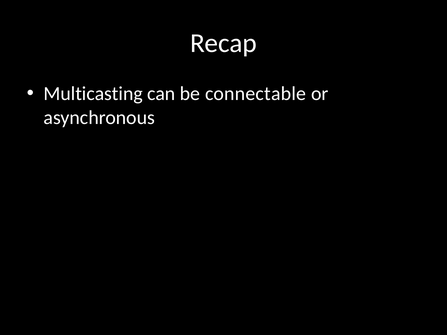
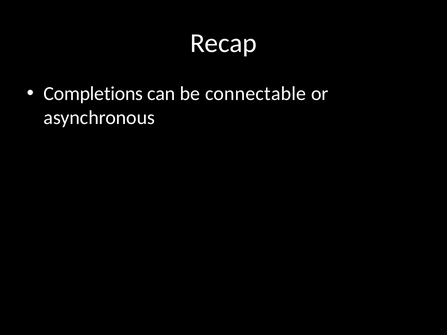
Multicasting: Multicasting -> Completions
